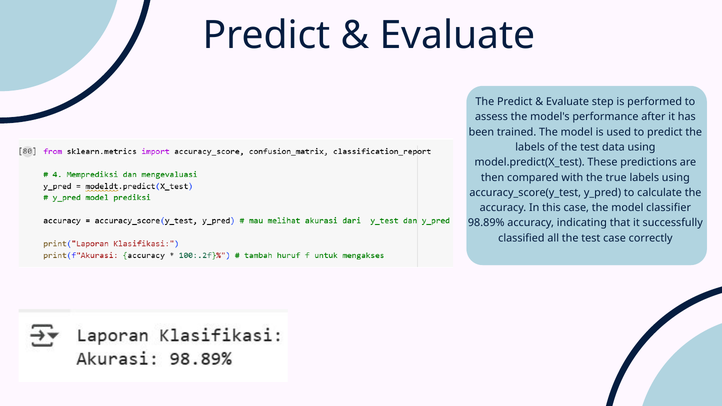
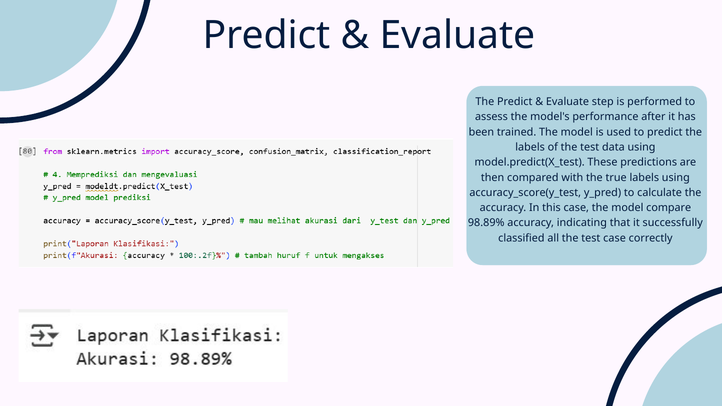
classifier: classifier -> compare
